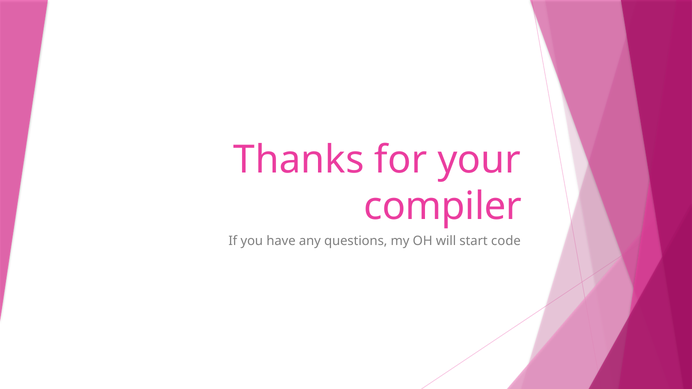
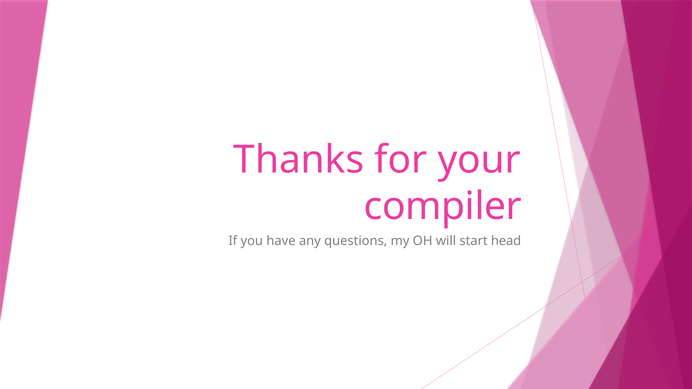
code: code -> head
